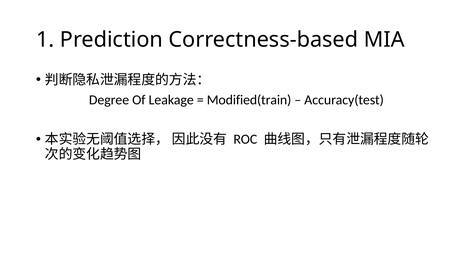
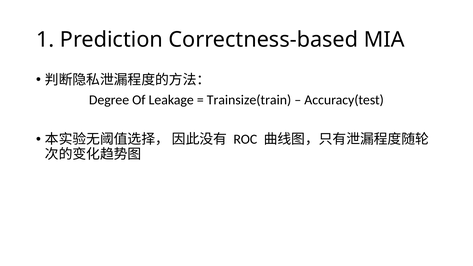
Modified(train: Modified(train -> Trainsize(train
